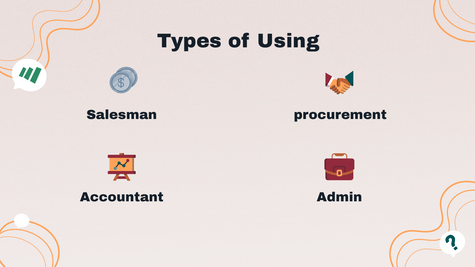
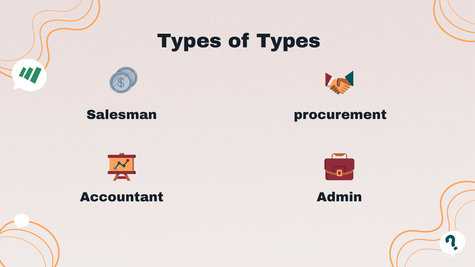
of Using: Using -> Types
